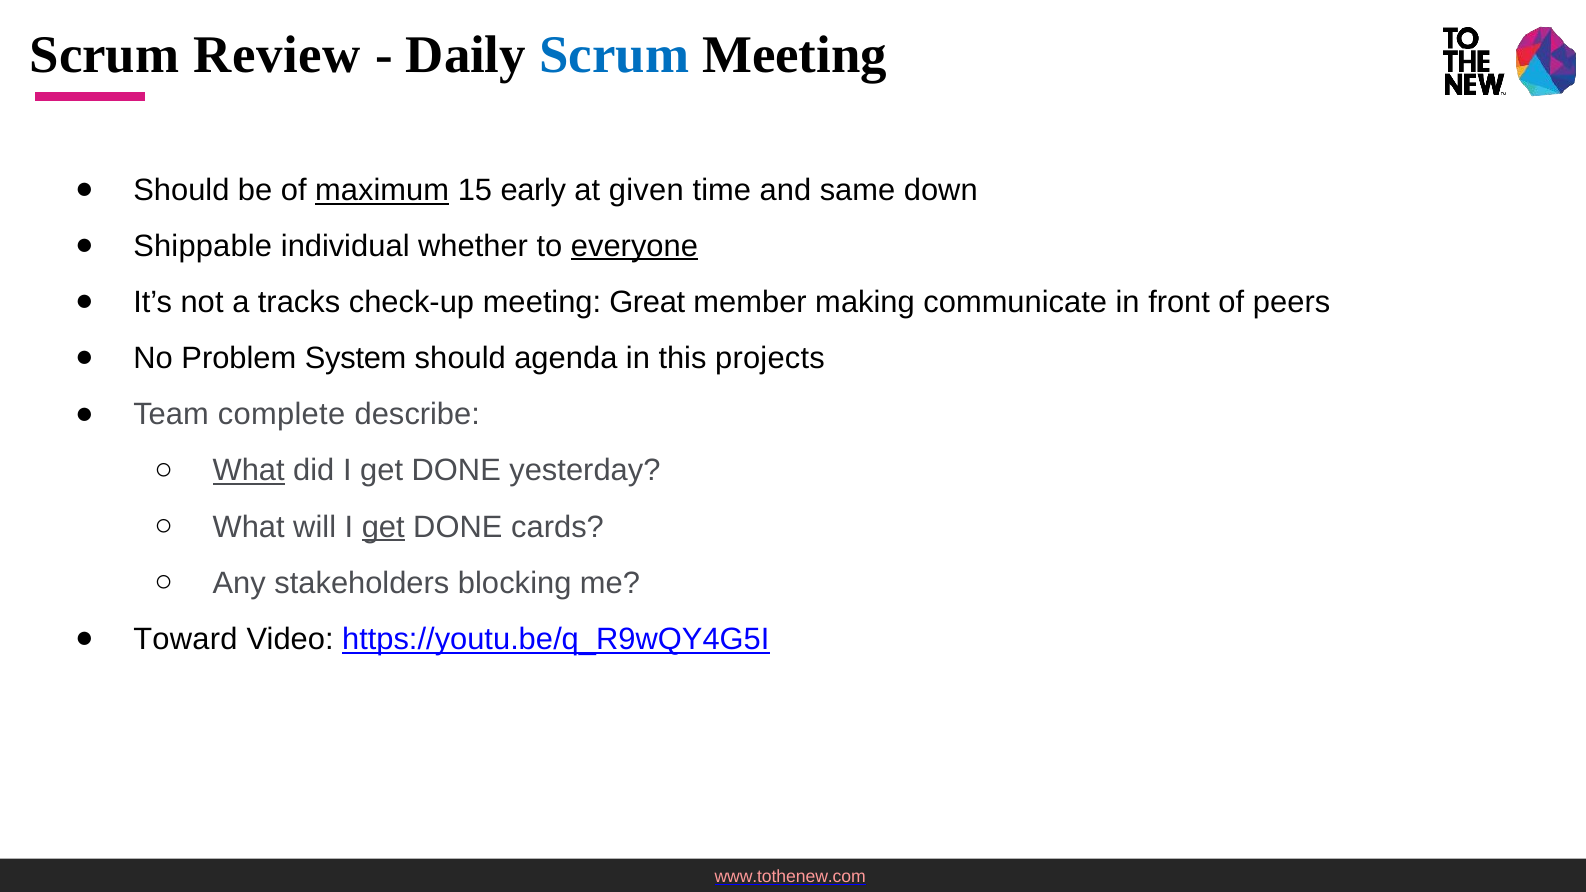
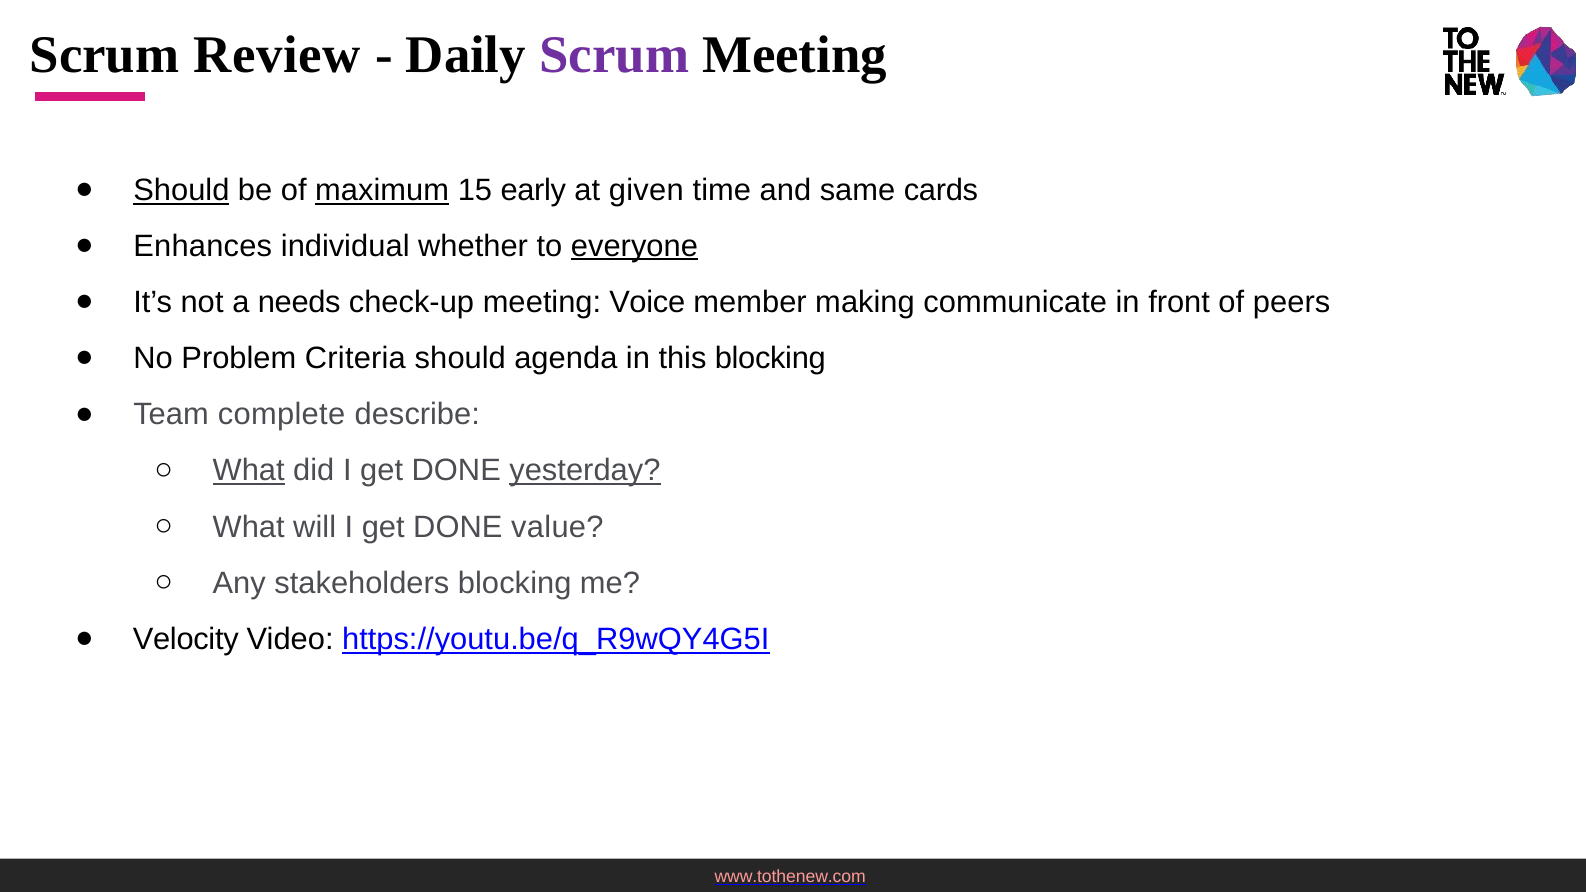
Scrum at (614, 55) colour: blue -> purple
Should at (181, 190) underline: none -> present
down: down -> cards
Shippable: Shippable -> Enhances
tracks: tracks -> needs
Great: Great -> Voice
System: System -> Criteria
this projects: projects -> blocking
yesterday underline: none -> present
get at (383, 527) underline: present -> none
cards: cards -> value
Toward: Toward -> Velocity
